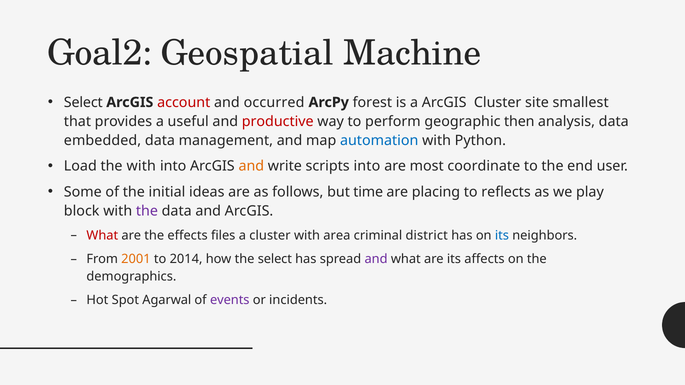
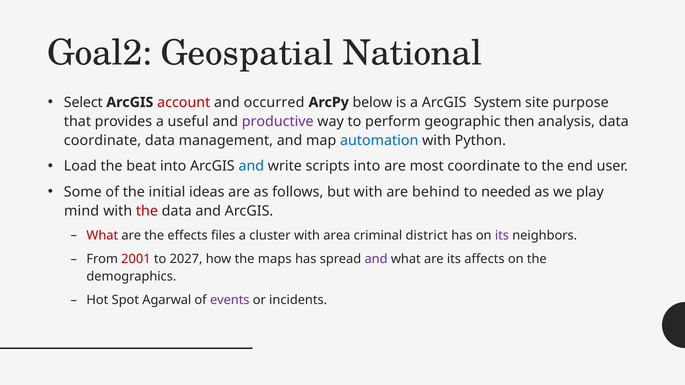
Machine: Machine -> National
forest: forest -> below
ArcGIS Cluster: Cluster -> System
smallest: smallest -> purpose
productive colour: red -> purple
embedded at (103, 141): embedded -> coordinate
the with: with -> beat
and at (251, 166) colour: orange -> blue
but time: time -> with
placing: placing -> behind
reflects: reflects -> needed
block: block -> mind
the at (147, 211) colour: purple -> red
its at (502, 236) colour: blue -> purple
2001 colour: orange -> red
2014: 2014 -> 2027
the select: select -> maps
